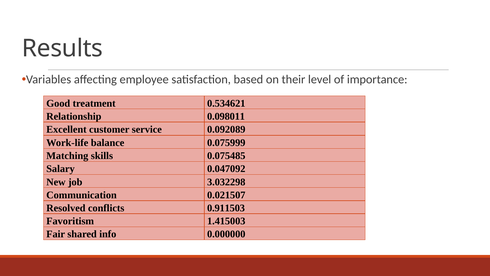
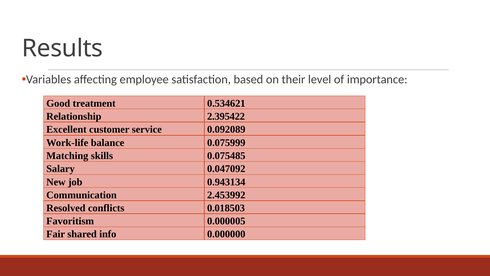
0.098011: 0.098011 -> 2.395422
3.032298: 3.032298 -> 0.943134
0.021507: 0.021507 -> 2.453992
0.911503: 0.911503 -> 0.018503
1.415003: 1.415003 -> 0.000005
